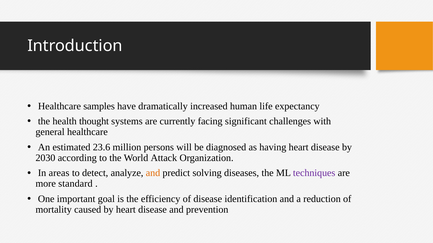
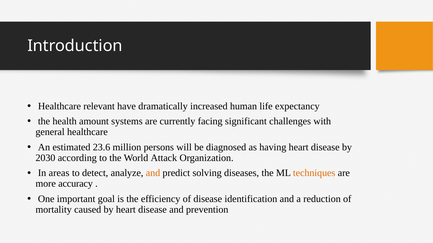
samples: samples -> relevant
thought: thought -> amount
techniques colour: purple -> orange
standard: standard -> accuracy
